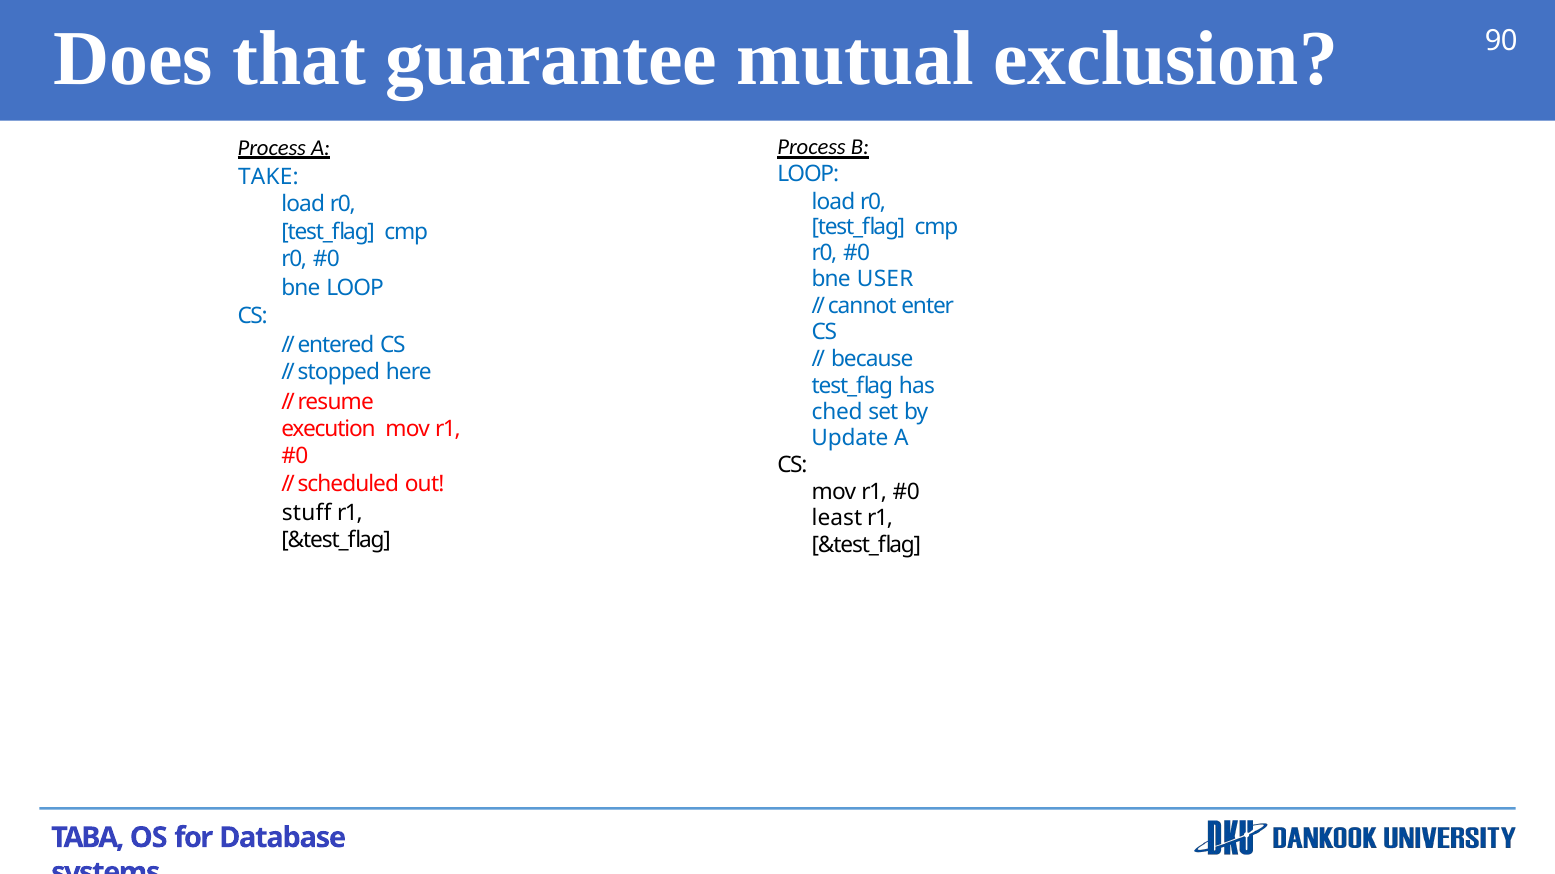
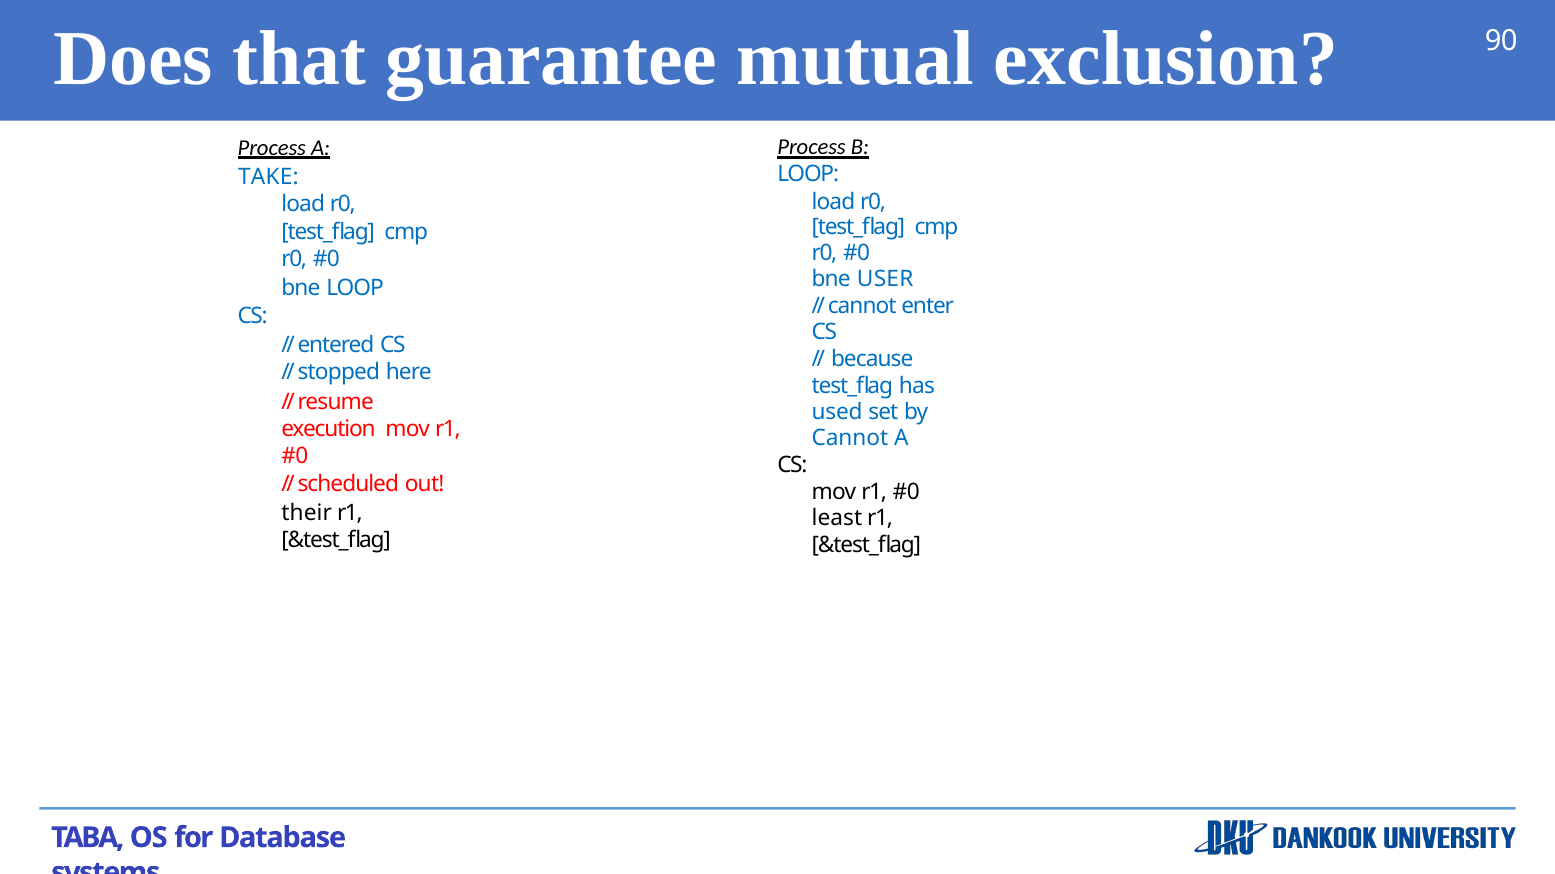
ched: ched -> used
Update at (850, 439): Update -> Cannot
stuff: stuff -> their
